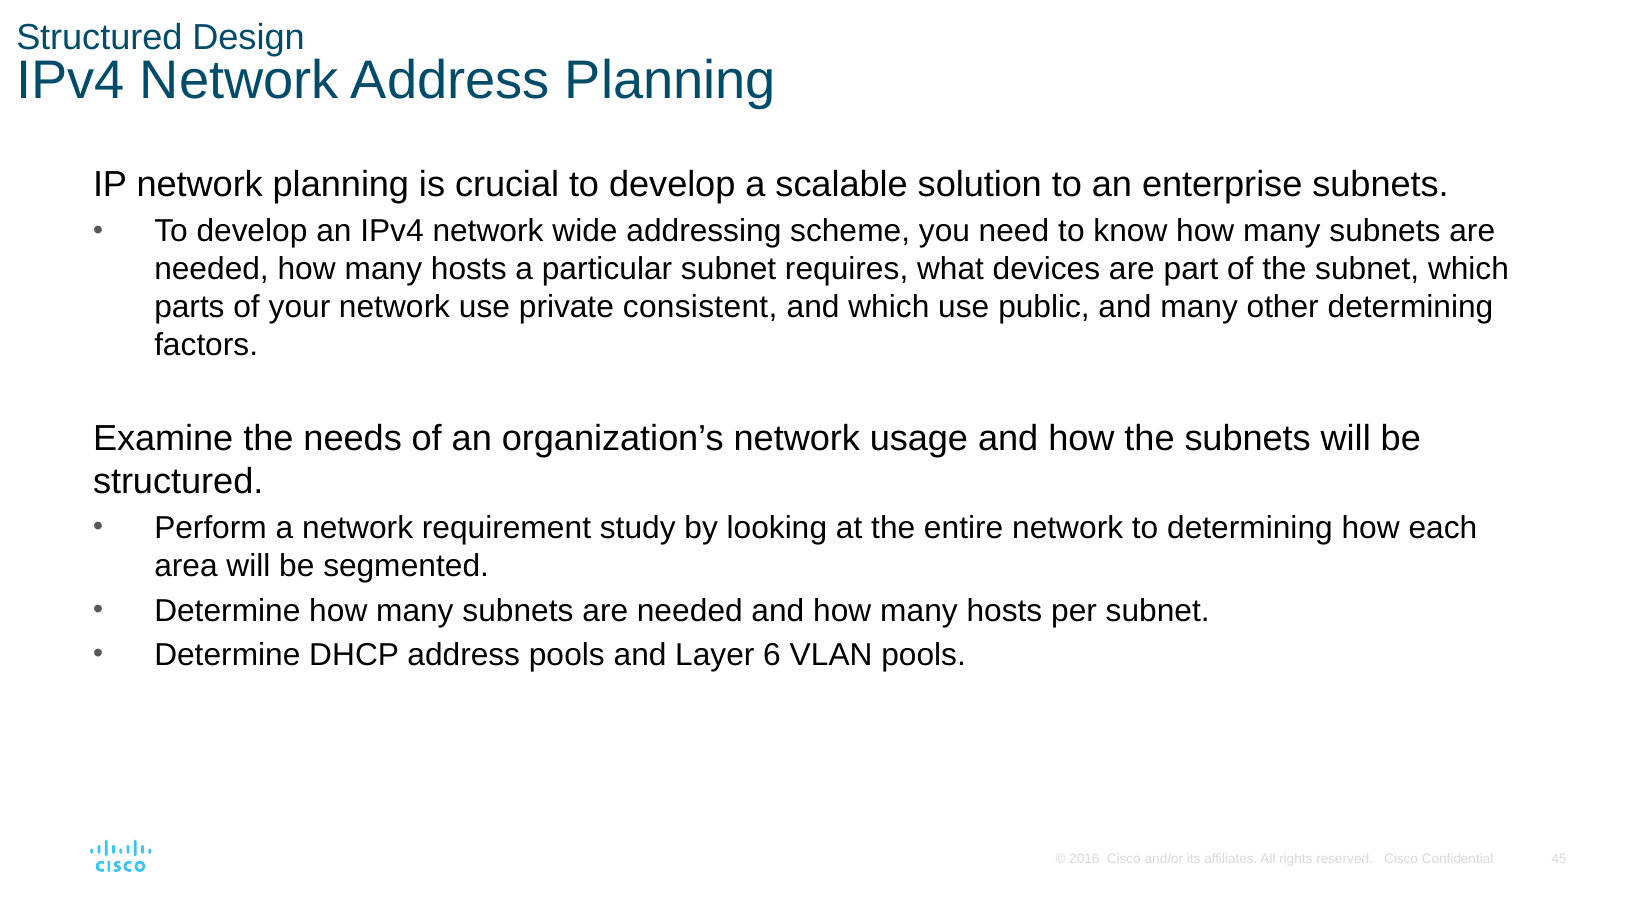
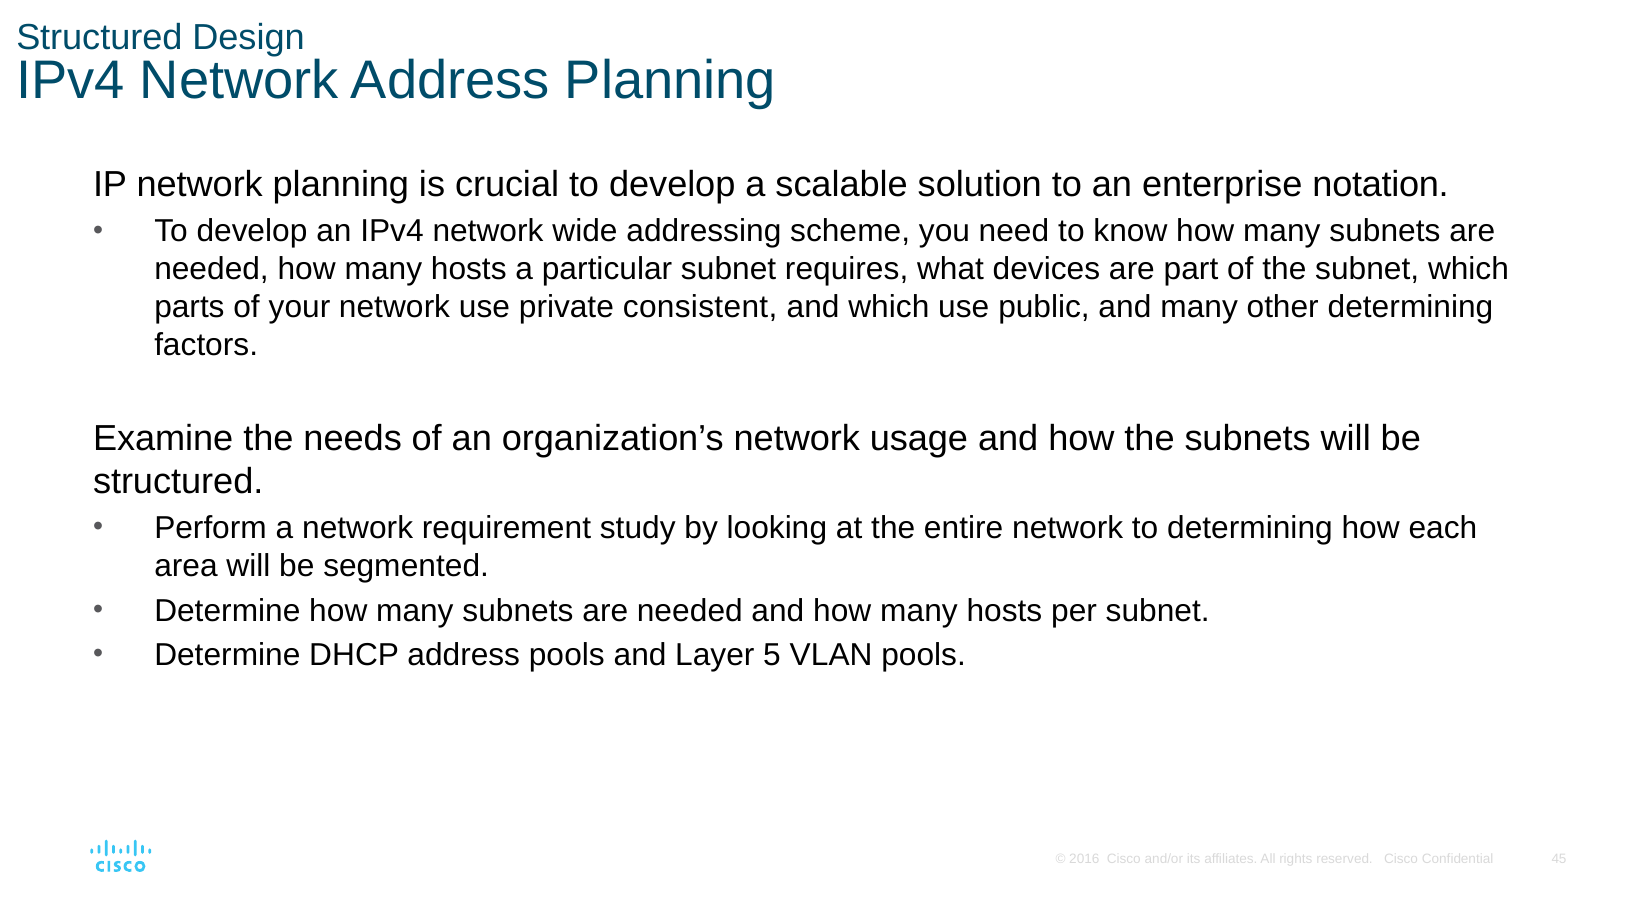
enterprise subnets: subnets -> notation
6: 6 -> 5
